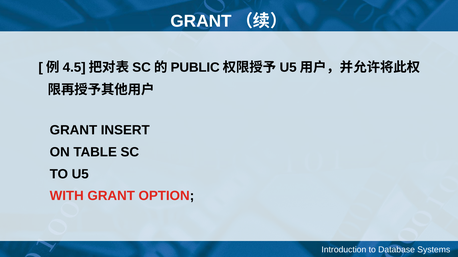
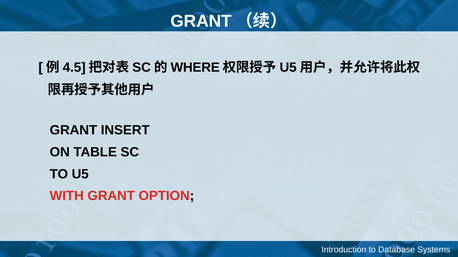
PUBLIC: PUBLIC -> WHERE
